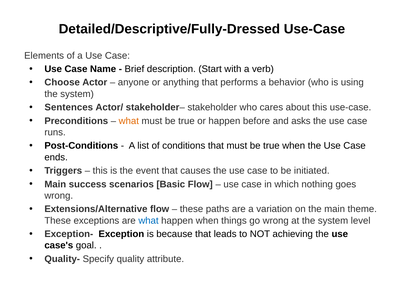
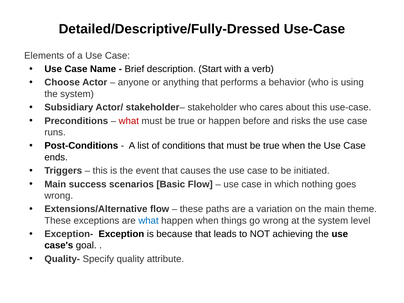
Sentences: Sentences -> Subsidiary
what at (129, 121) colour: orange -> red
asks: asks -> risks
